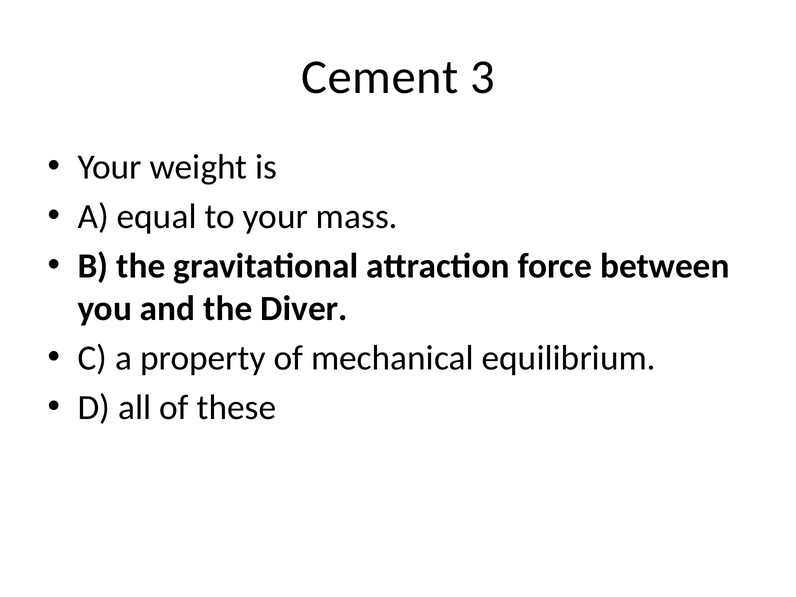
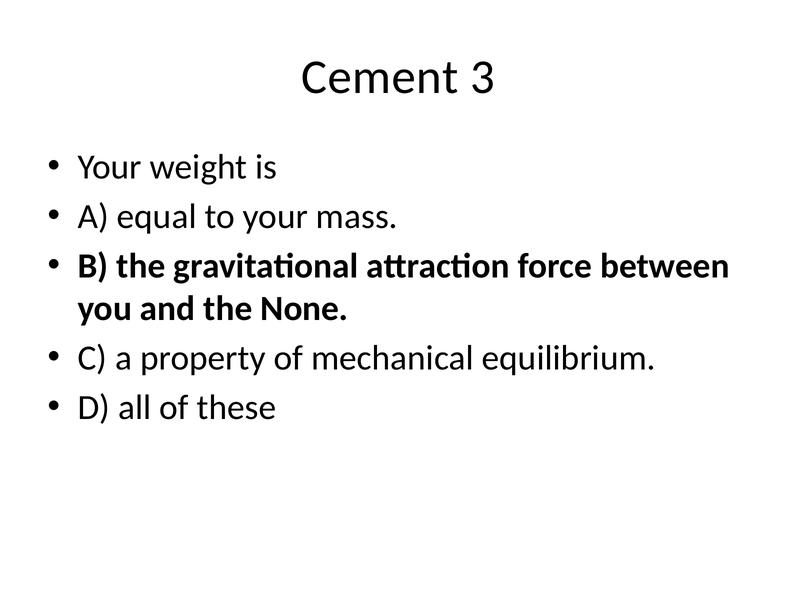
Diver: Diver -> None
